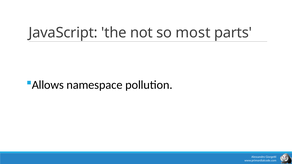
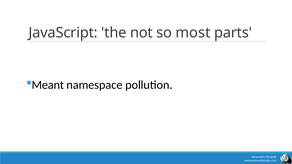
Allows: Allows -> Meant
